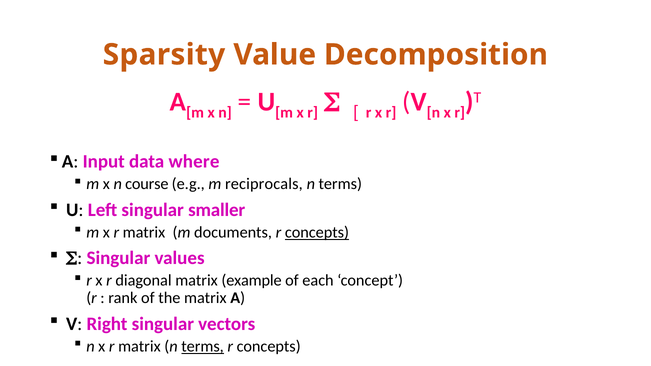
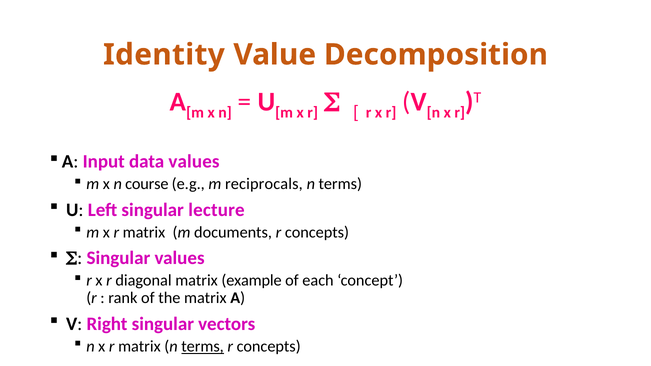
Sparsity: Sparsity -> Identity
data where: where -> values
smaller: smaller -> lecture
concepts at (317, 232) underline: present -> none
